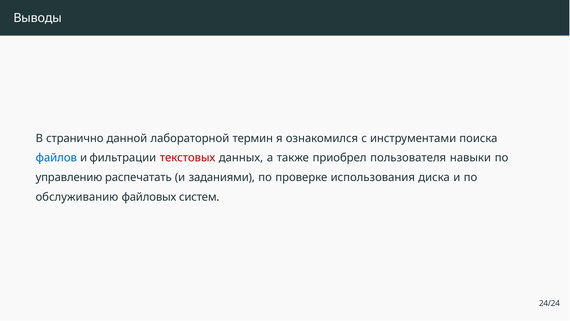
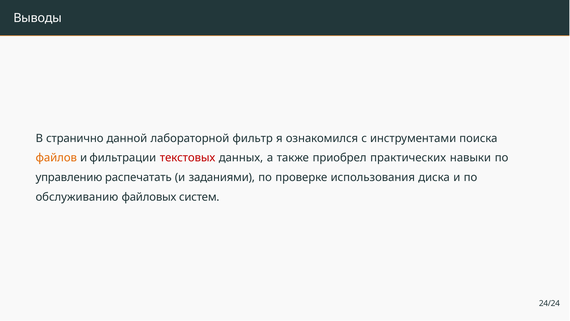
термин: термин -> фильтр
файлов colour: blue -> orange
пользователя: пользователя -> практических
